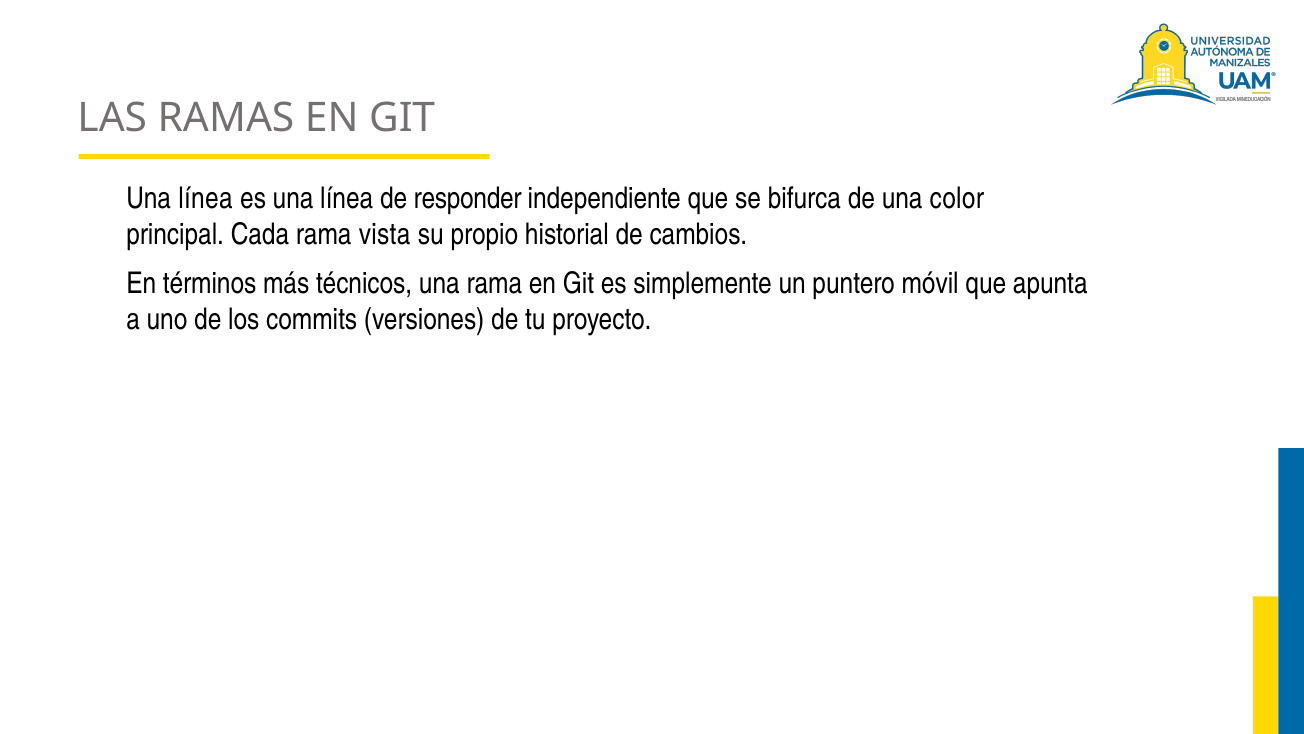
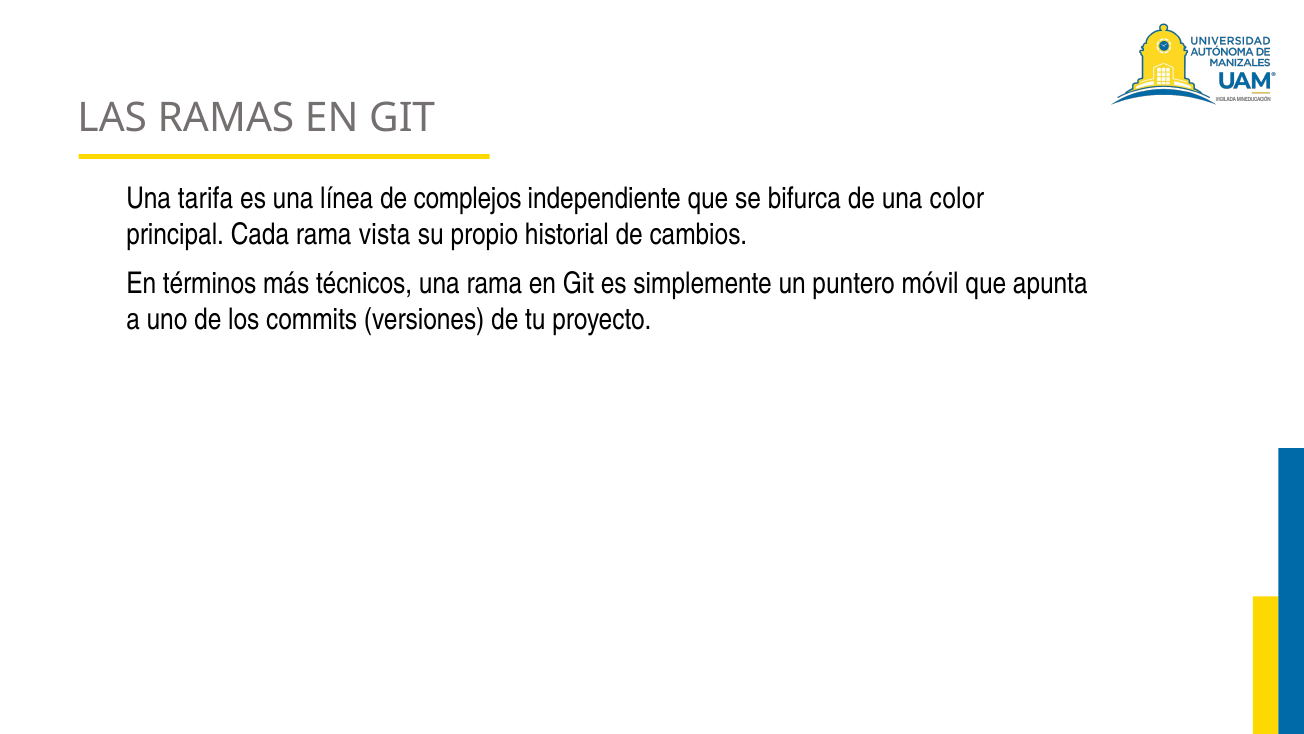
línea at (205, 199): línea -> tarifa
responder: responder -> complejos
